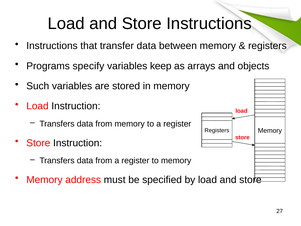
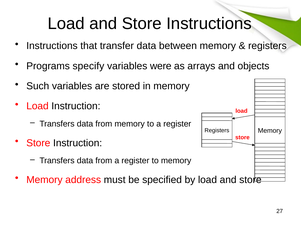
keep: keep -> were
